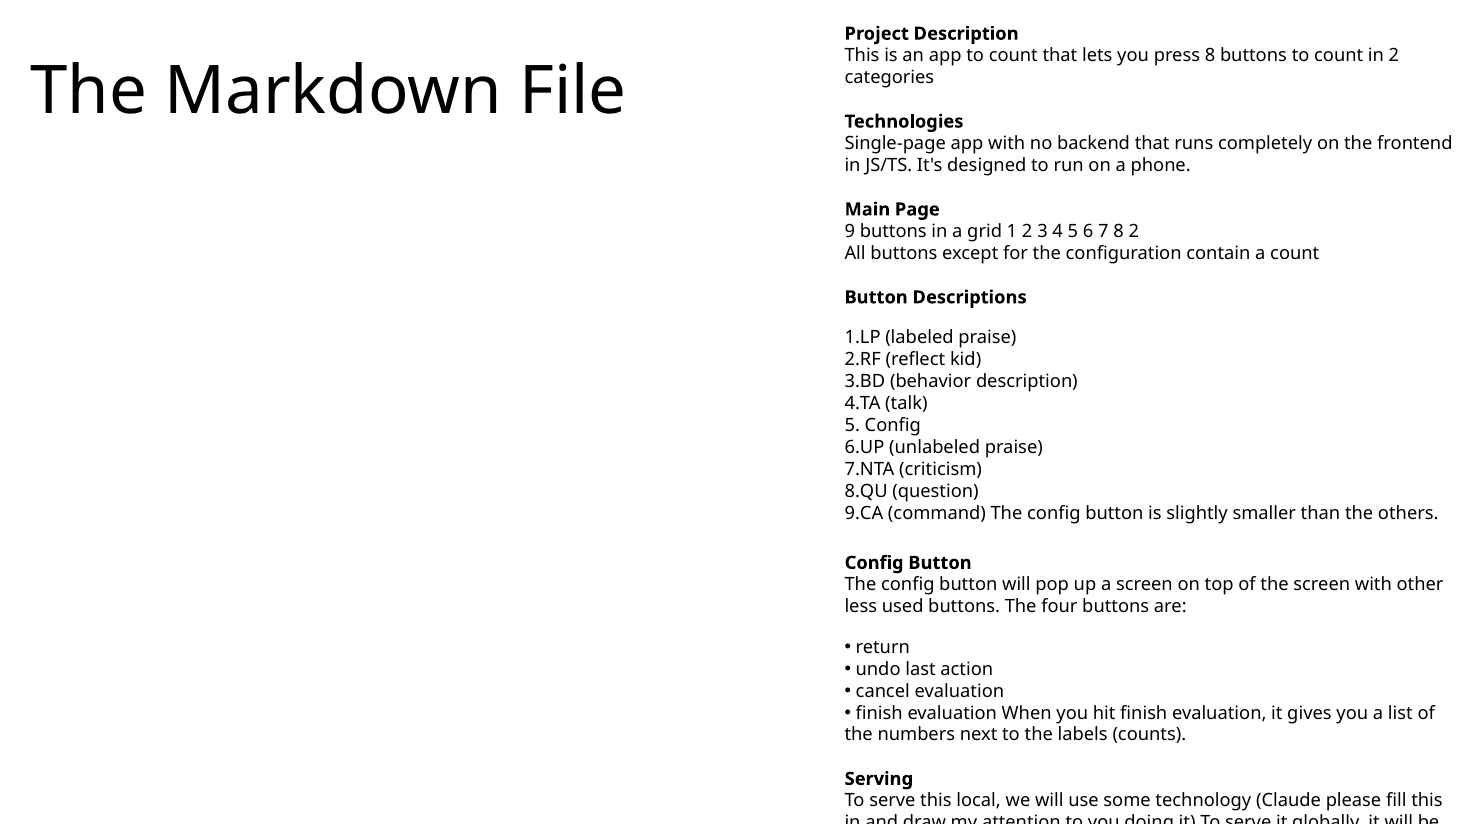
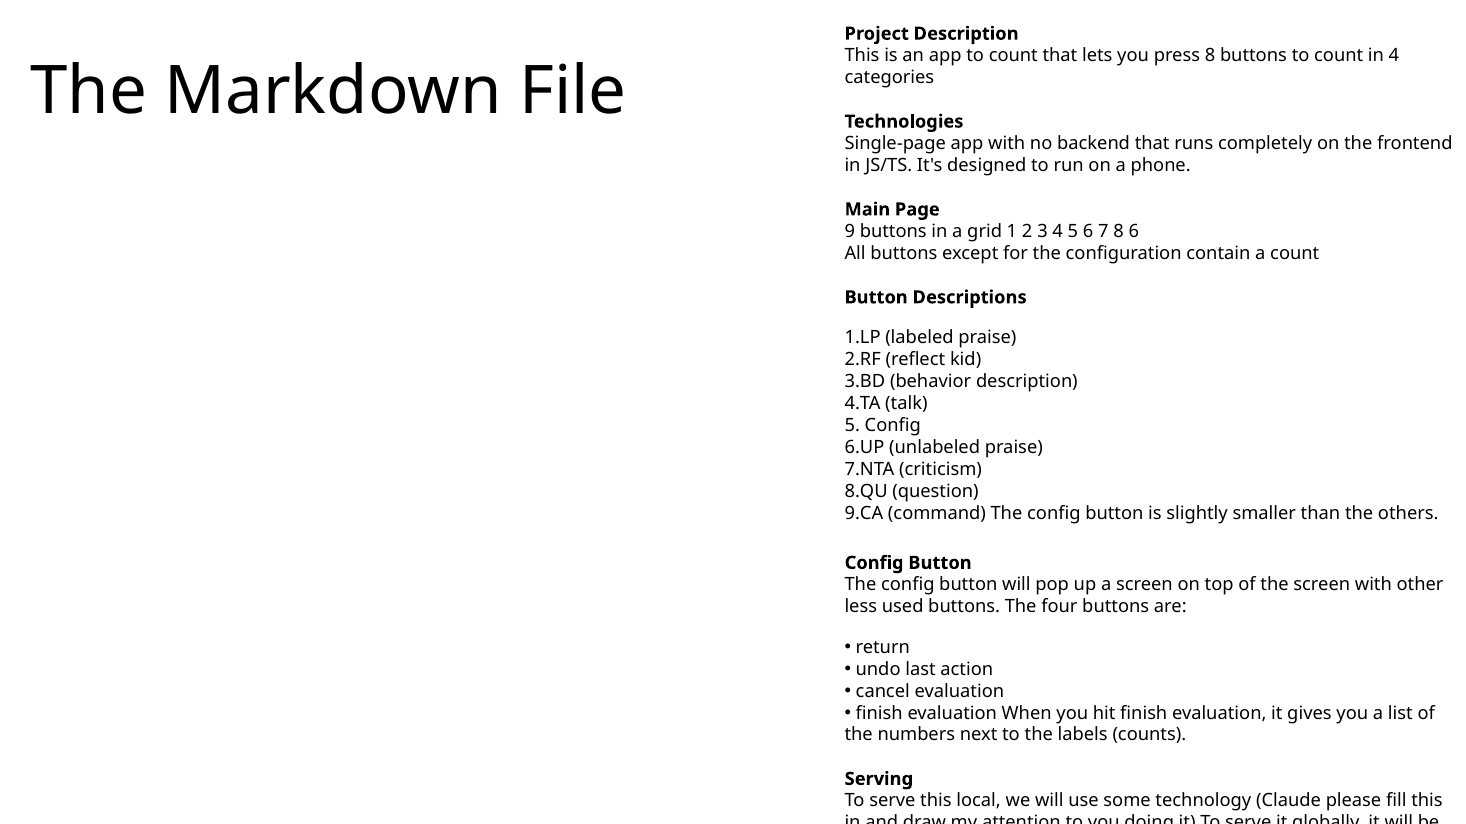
in 2: 2 -> 4
8 2: 2 -> 6
